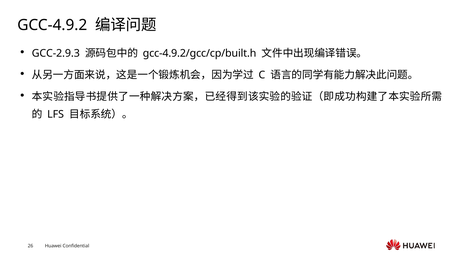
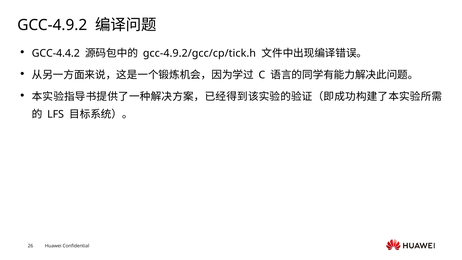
GCC-2.9.3: GCC-2.9.3 -> GCC-4.4.2
gcc-4.9.2/gcc/cp/built.h: gcc-4.9.2/gcc/cp/built.h -> gcc-4.9.2/gcc/cp/tick.h
